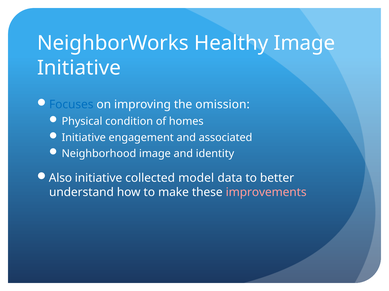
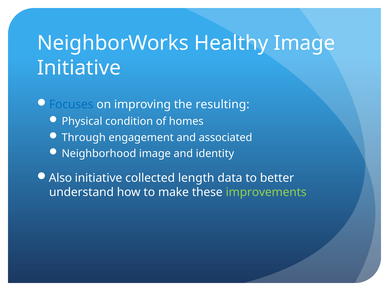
omission: omission -> resulting
Initiative at (84, 138): Initiative -> Through
model: model -> length
improvements colour: pink -> light green
